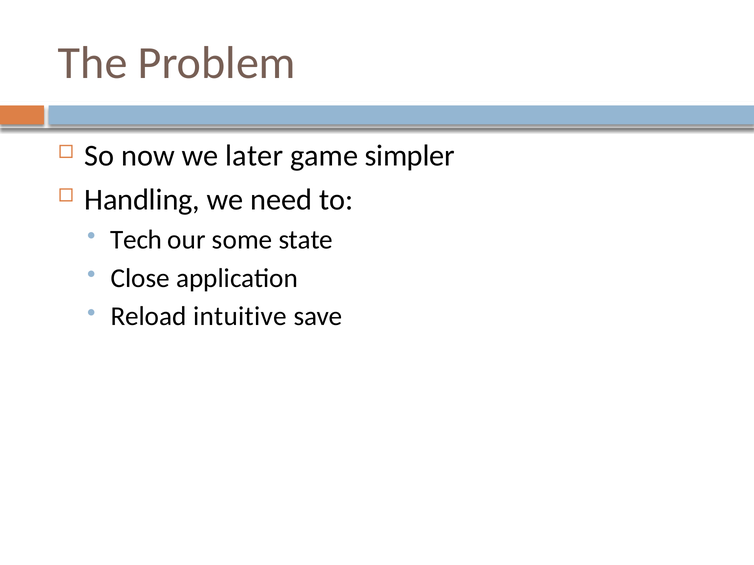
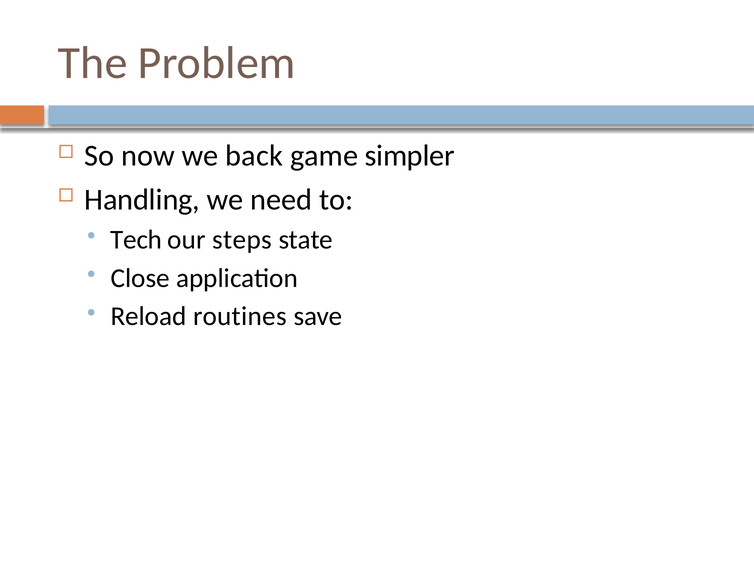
later: later -> back
some: some -> steps
intuitive: intuitive -> routines
